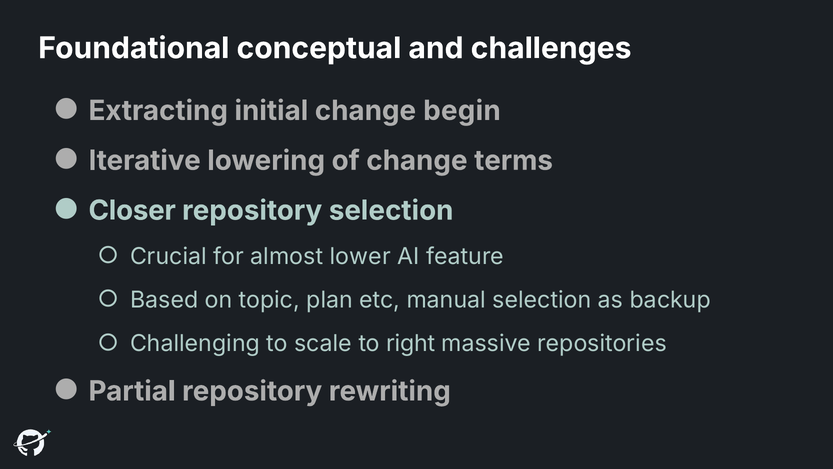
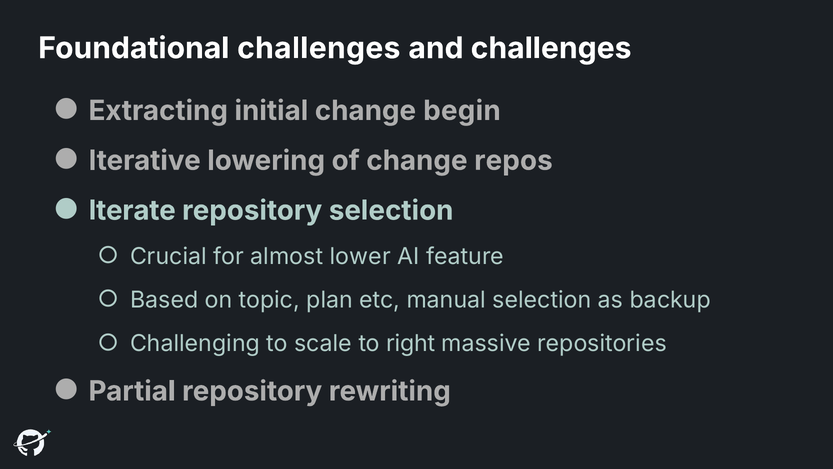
Foundational conceptual: conceptual -> challenges
terms: terms -> repos
Closer: Closer -> Iterate
